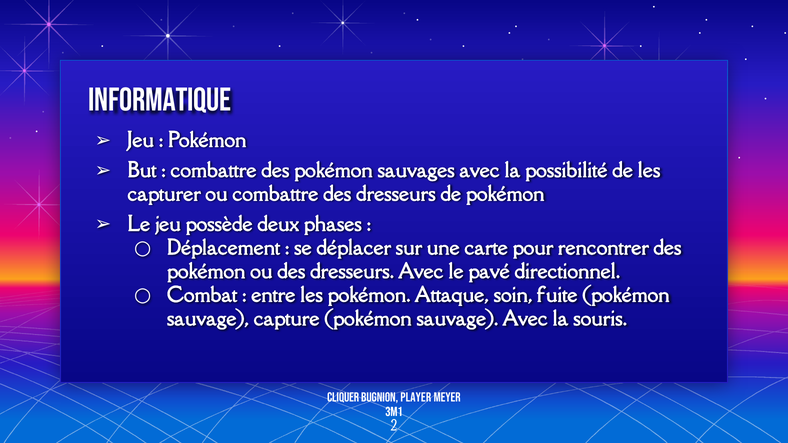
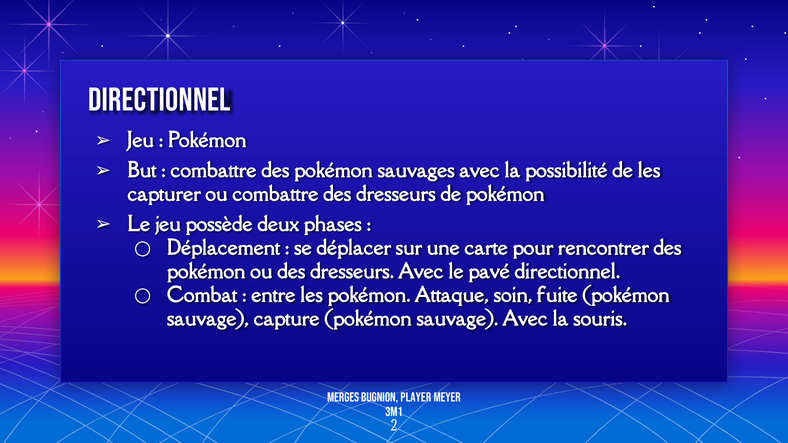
Informatique at (160, 100): Informatique -> Directionnel
Cliquer: Cliquer -> Merges
